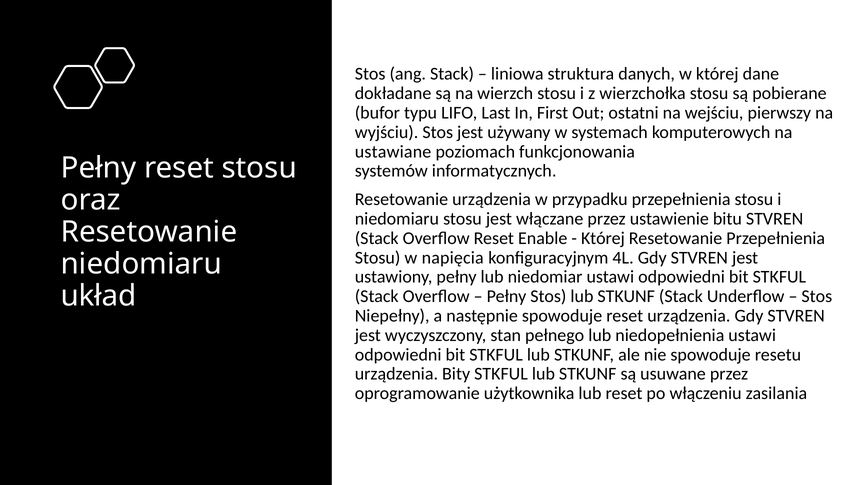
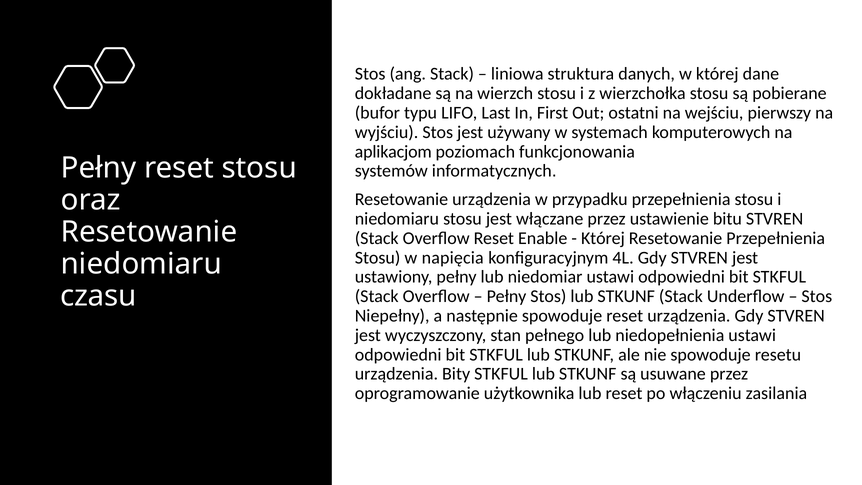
ustawiane: ustawiane -> aplikacjom
układ: układ -> czasu
